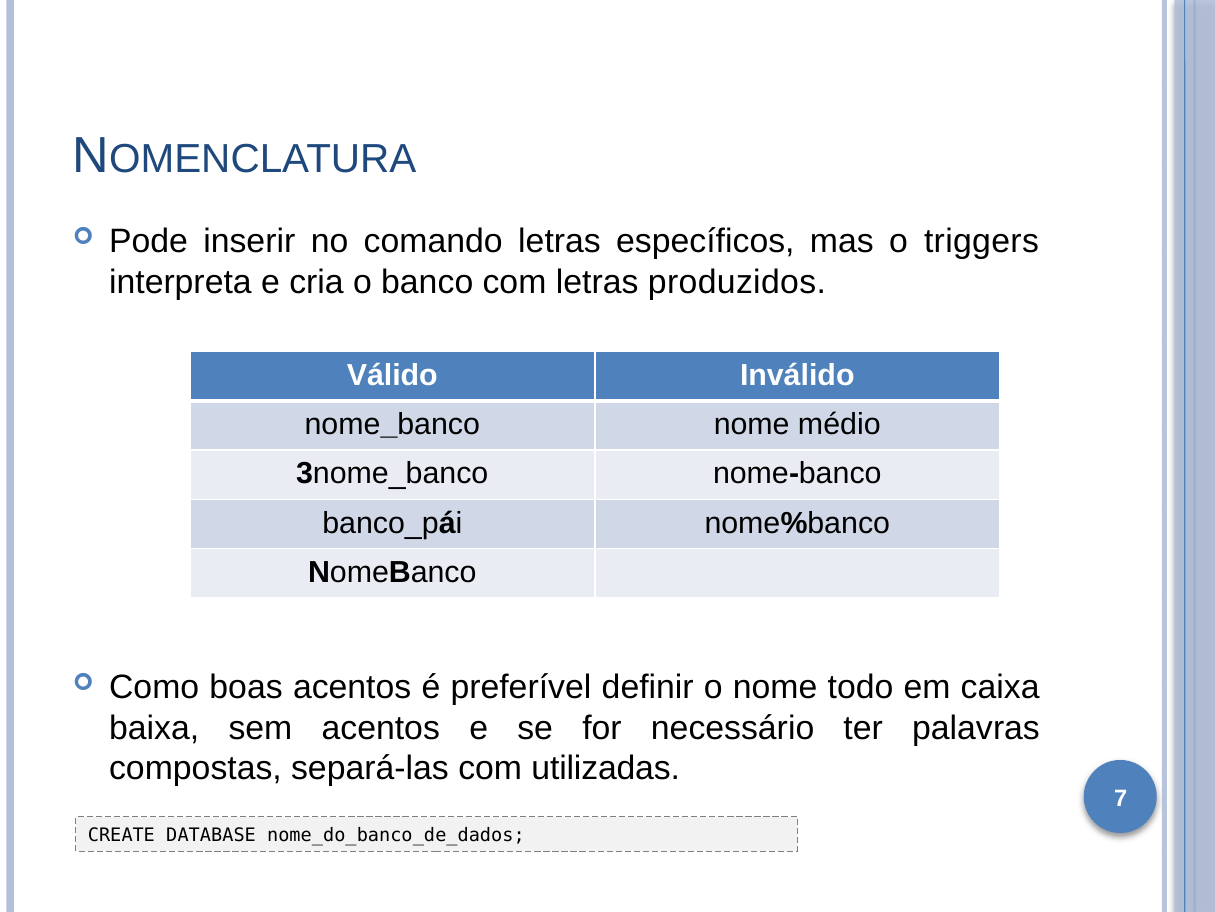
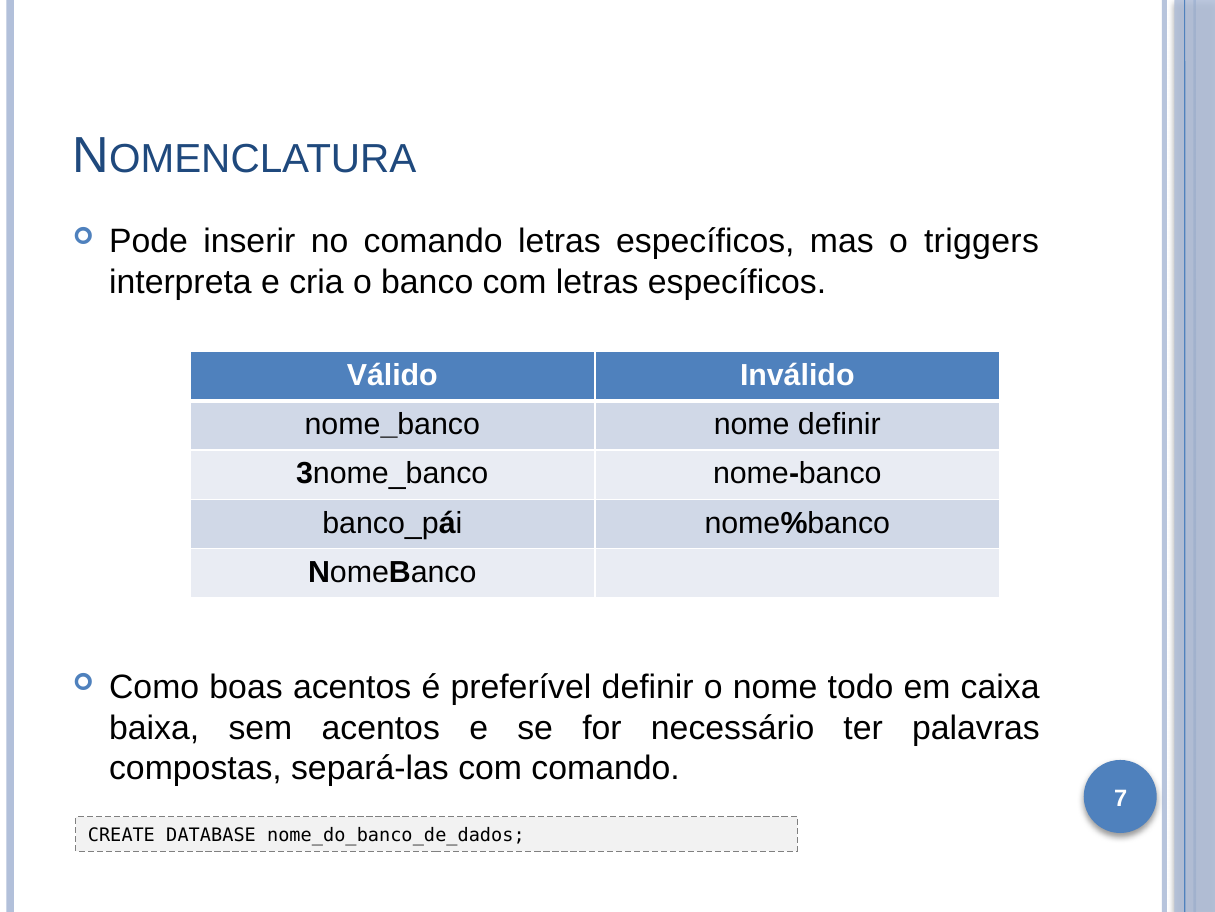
com letras produzidos: produzidos -> específicos
nome médio: médio -> definir
com utilizadas: utilizadas -> comando
